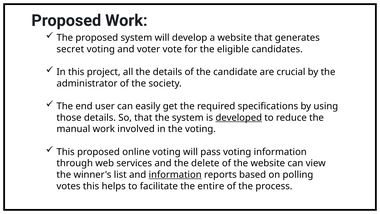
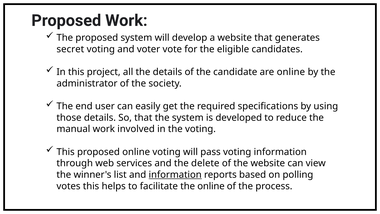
are crucial: crucial -> online
developed underline: present -> none
the entire: entire -> online
